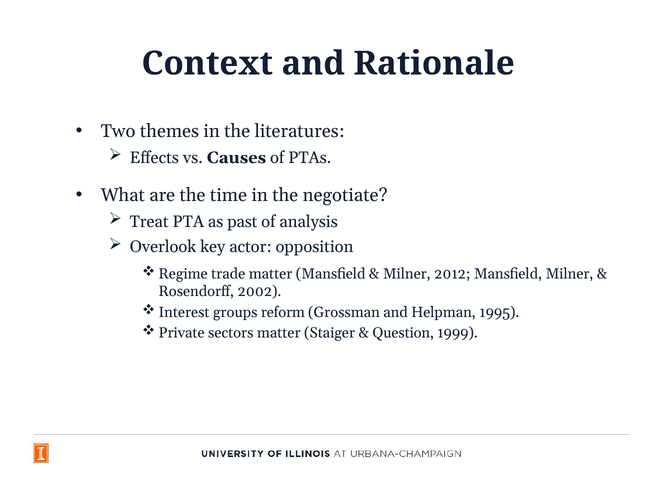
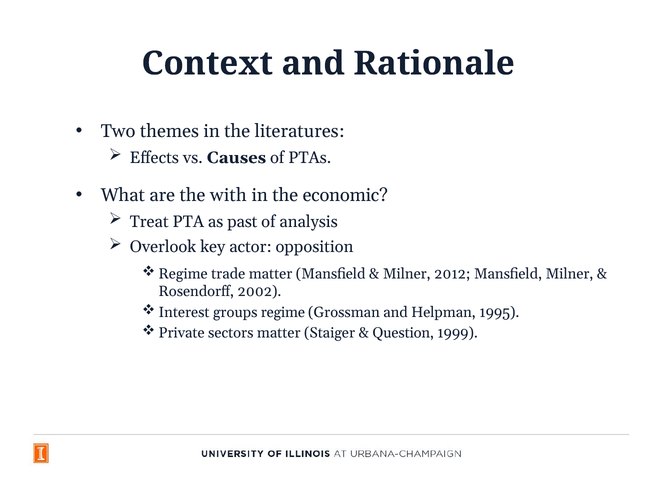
time: time -> with
negotiate: negotiate -> economic
groups reform: reform -> regime
